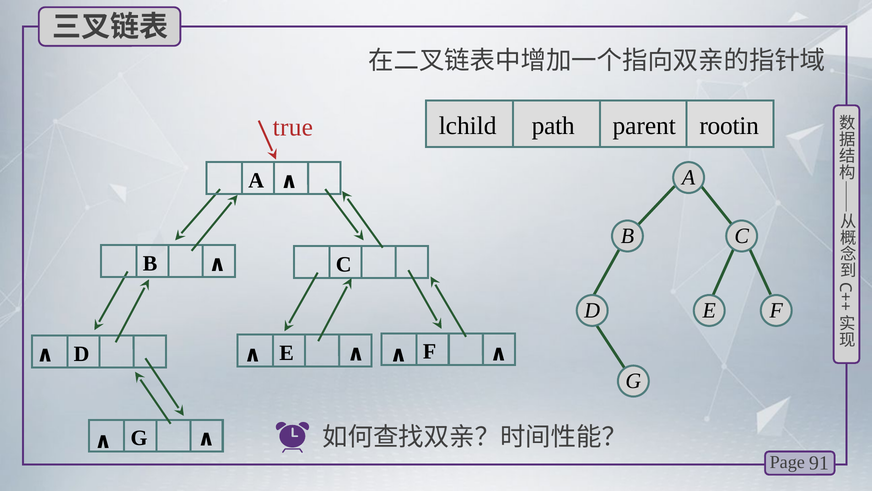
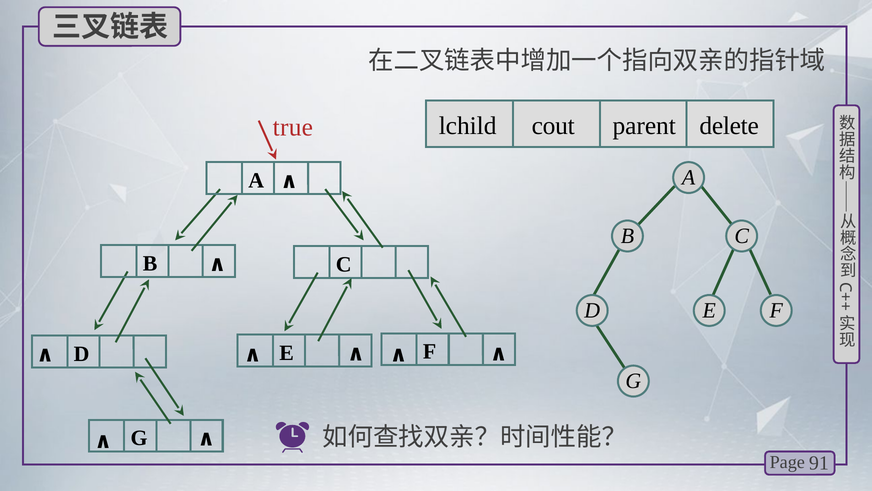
path: path -> cout
rootin: rootin -> delete
